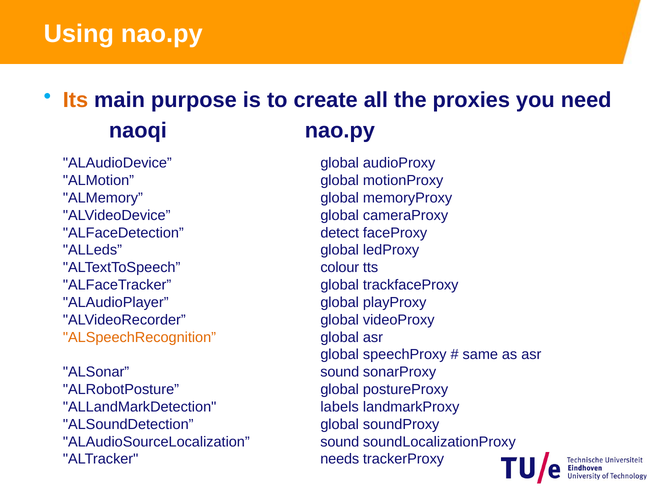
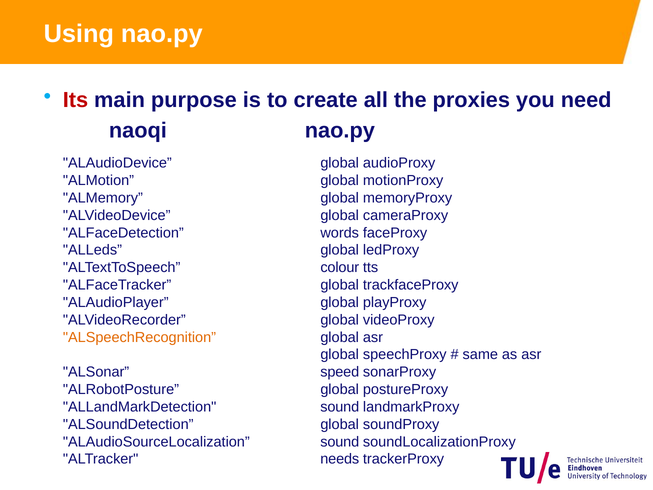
Its colour: orange -> red
detect: detect -> words
sound at (340, 372): sound -> speed
labels at (340, 407): labels -> sound
